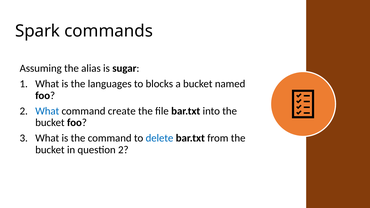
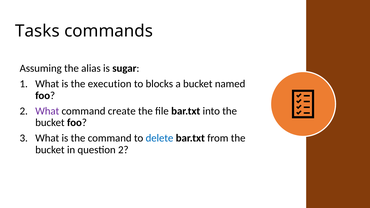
Spark: Spark -> Tasks
languages: languages -> execution
What at (47, 111) colour: blue -> purple
